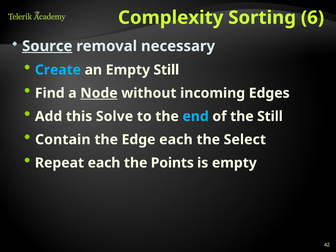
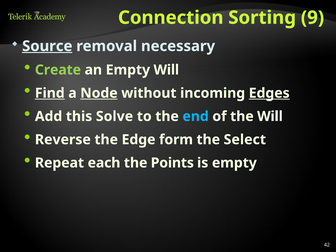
Complexity: Complexity -> Connection
6: 6 -> 9
Create colour: light blue -> light green
Empty Still: Still -> Will
Find underline: none -> present
Edges underline: none -> present
the Still: Still -> Will
Contain: Contain -> Reverse
Edge each: each -> form
